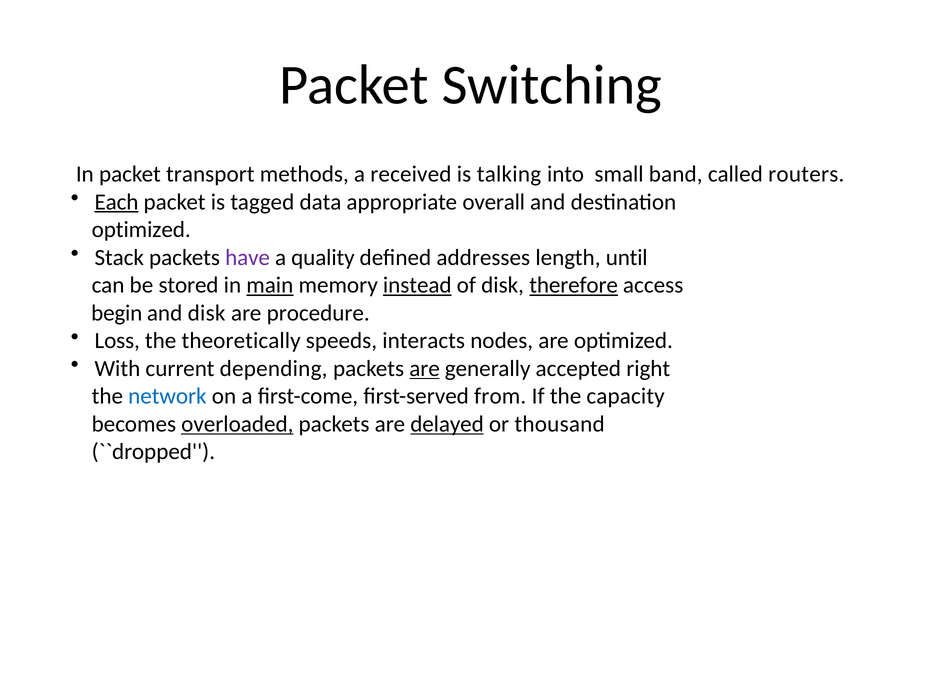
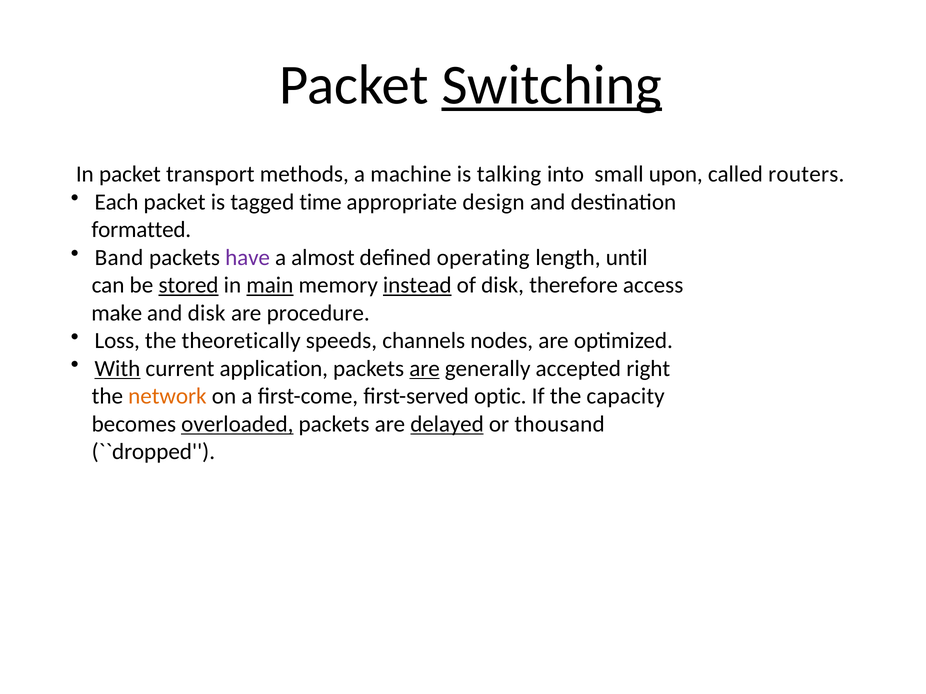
Switching underline: none -> present
received: received -> machine
band: band -> upon
Each underline: present -> none
data: data -> time
overall: overall -> design
optimized at (141, 230): optimized -> formatted
Stack: Stack -> Band
quality: quality -> almost
addresses: addresses -> operating
stored underline: none -> present
therefore underline: present -> none
begin: begin -> make
interacts: interacts -> channels
With underline: none -> present
depending: depending -> application
network colour: blue -> orange
from: from -> optic
